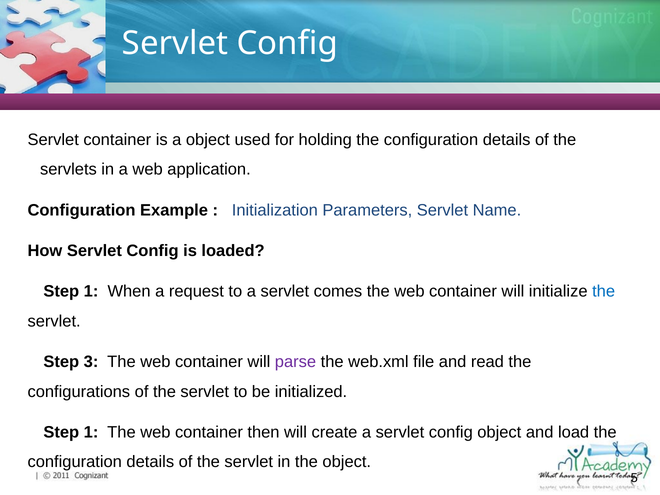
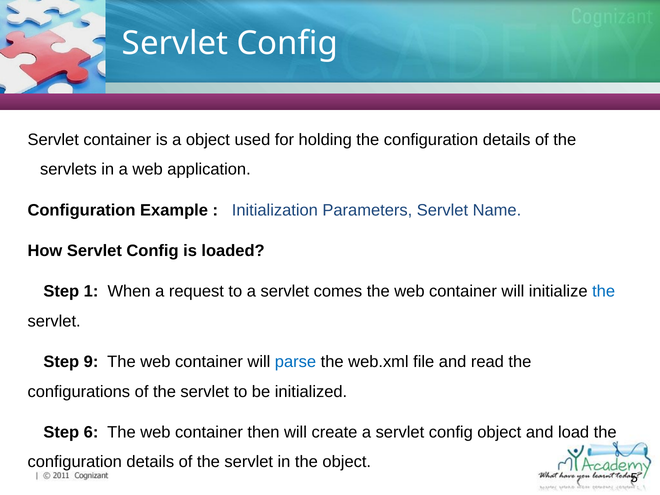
3: 3 -> 9
parse colour: purple -> blue
1 at (91, 432): 1 -> 6
